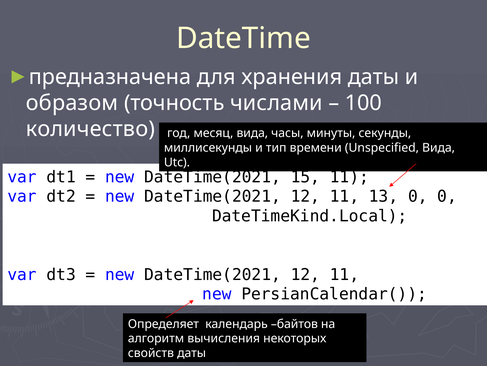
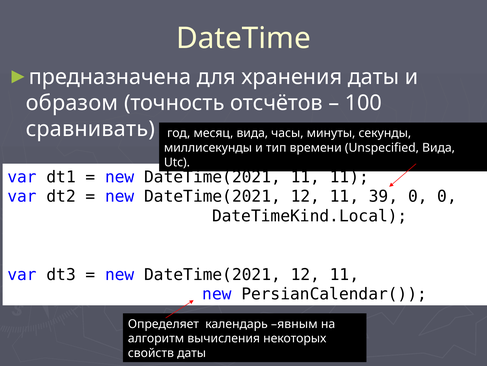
числами: числами -> отсчётов
количество: количество -> сравнивать
DateTime(2021 15: 15 -> 11
13: 13 -> 39
байтов: байтов -> явным
